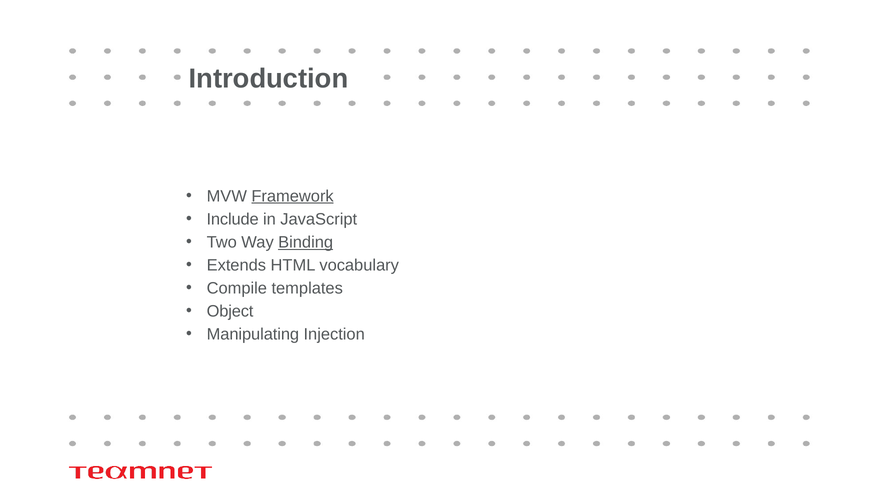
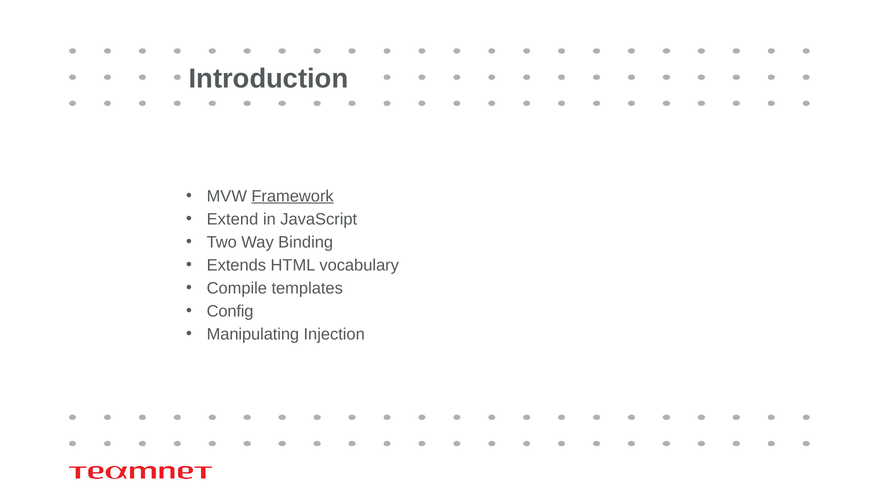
Include: Include -> Extend
Binding underline: present -> none
Object: Object -> Config
